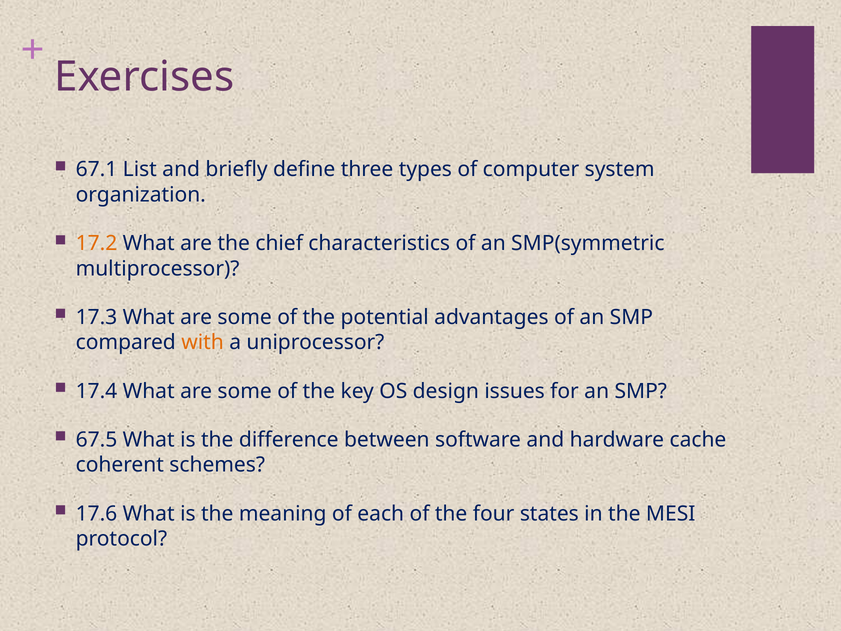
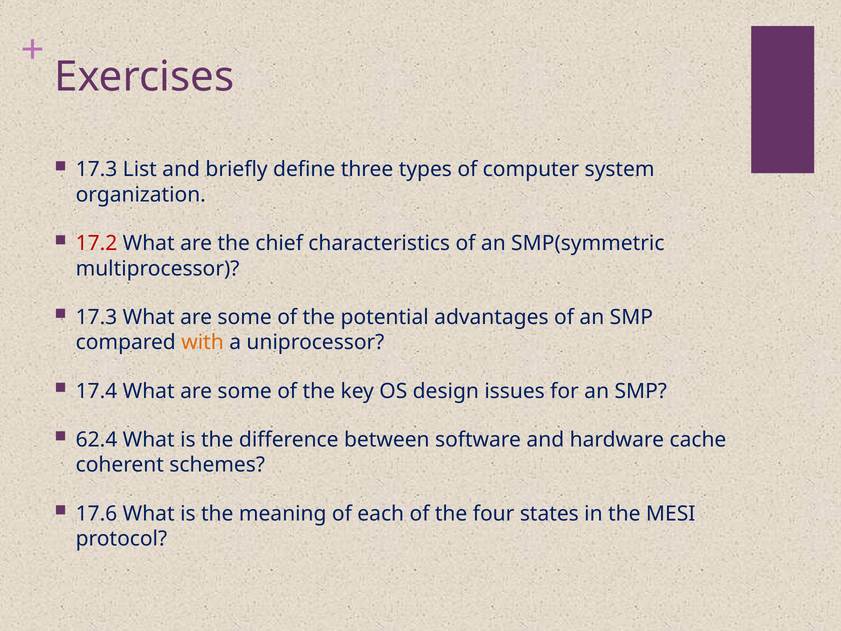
67.1 at (96, 169): 67.1 -> 17.3
17.2 colour: orange -> red
67.5: 67.5 -> 62.4
